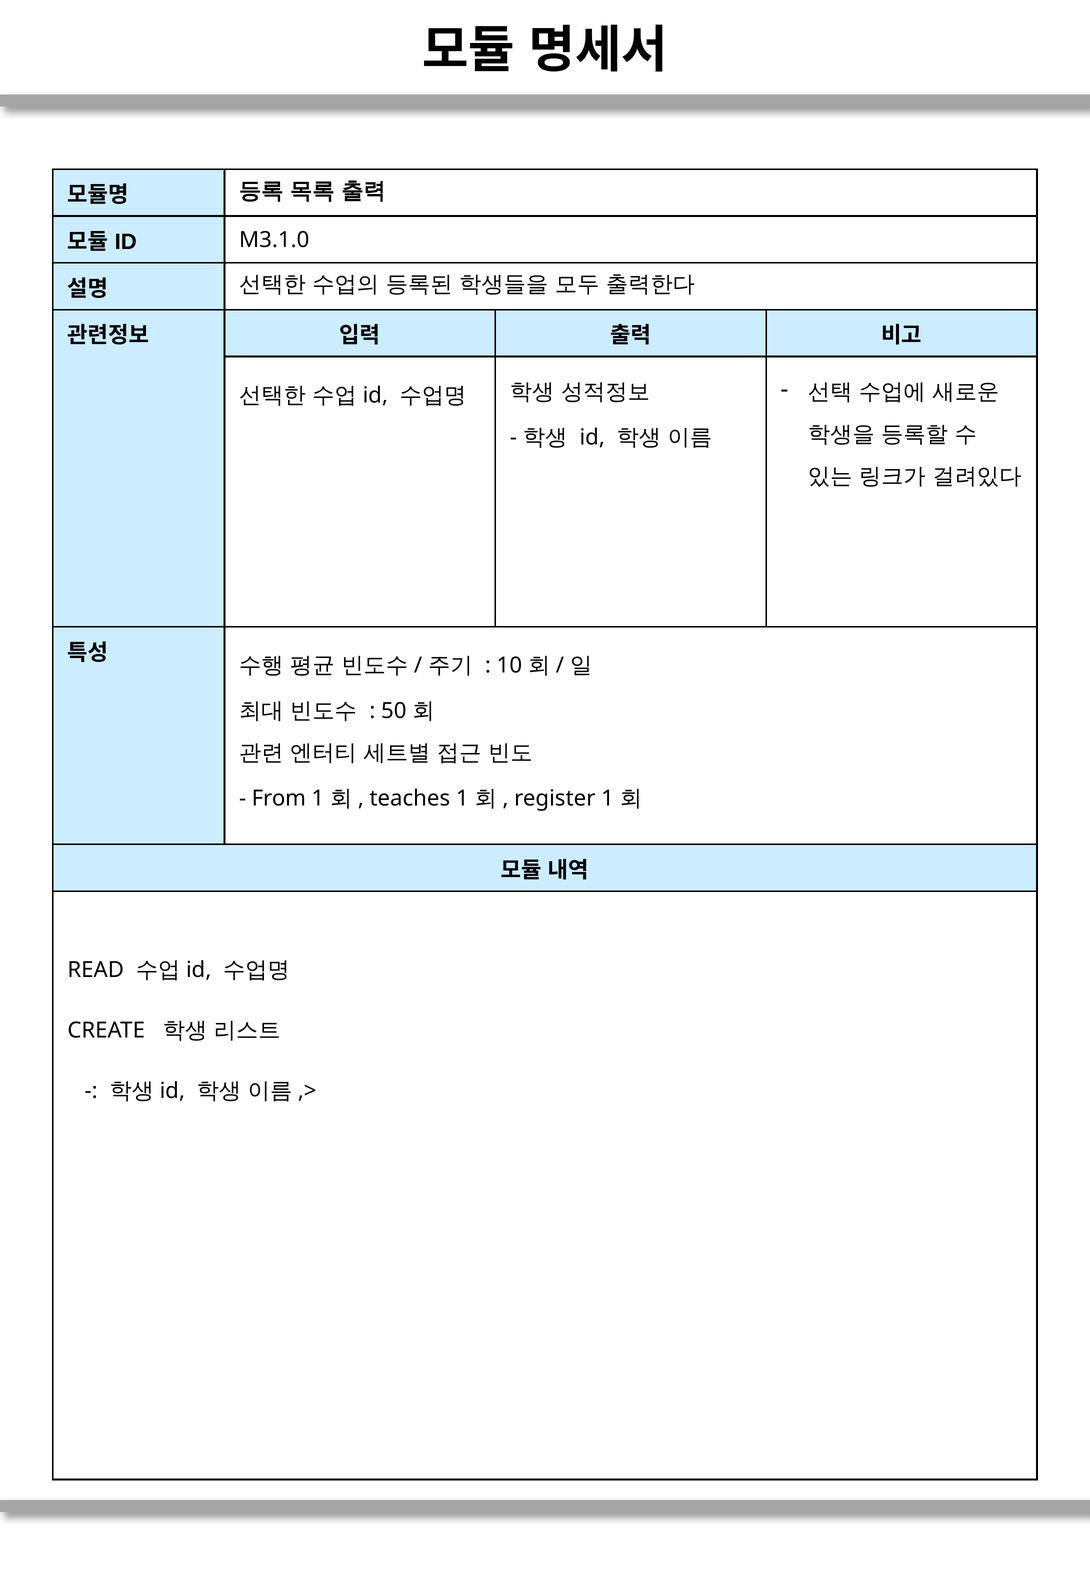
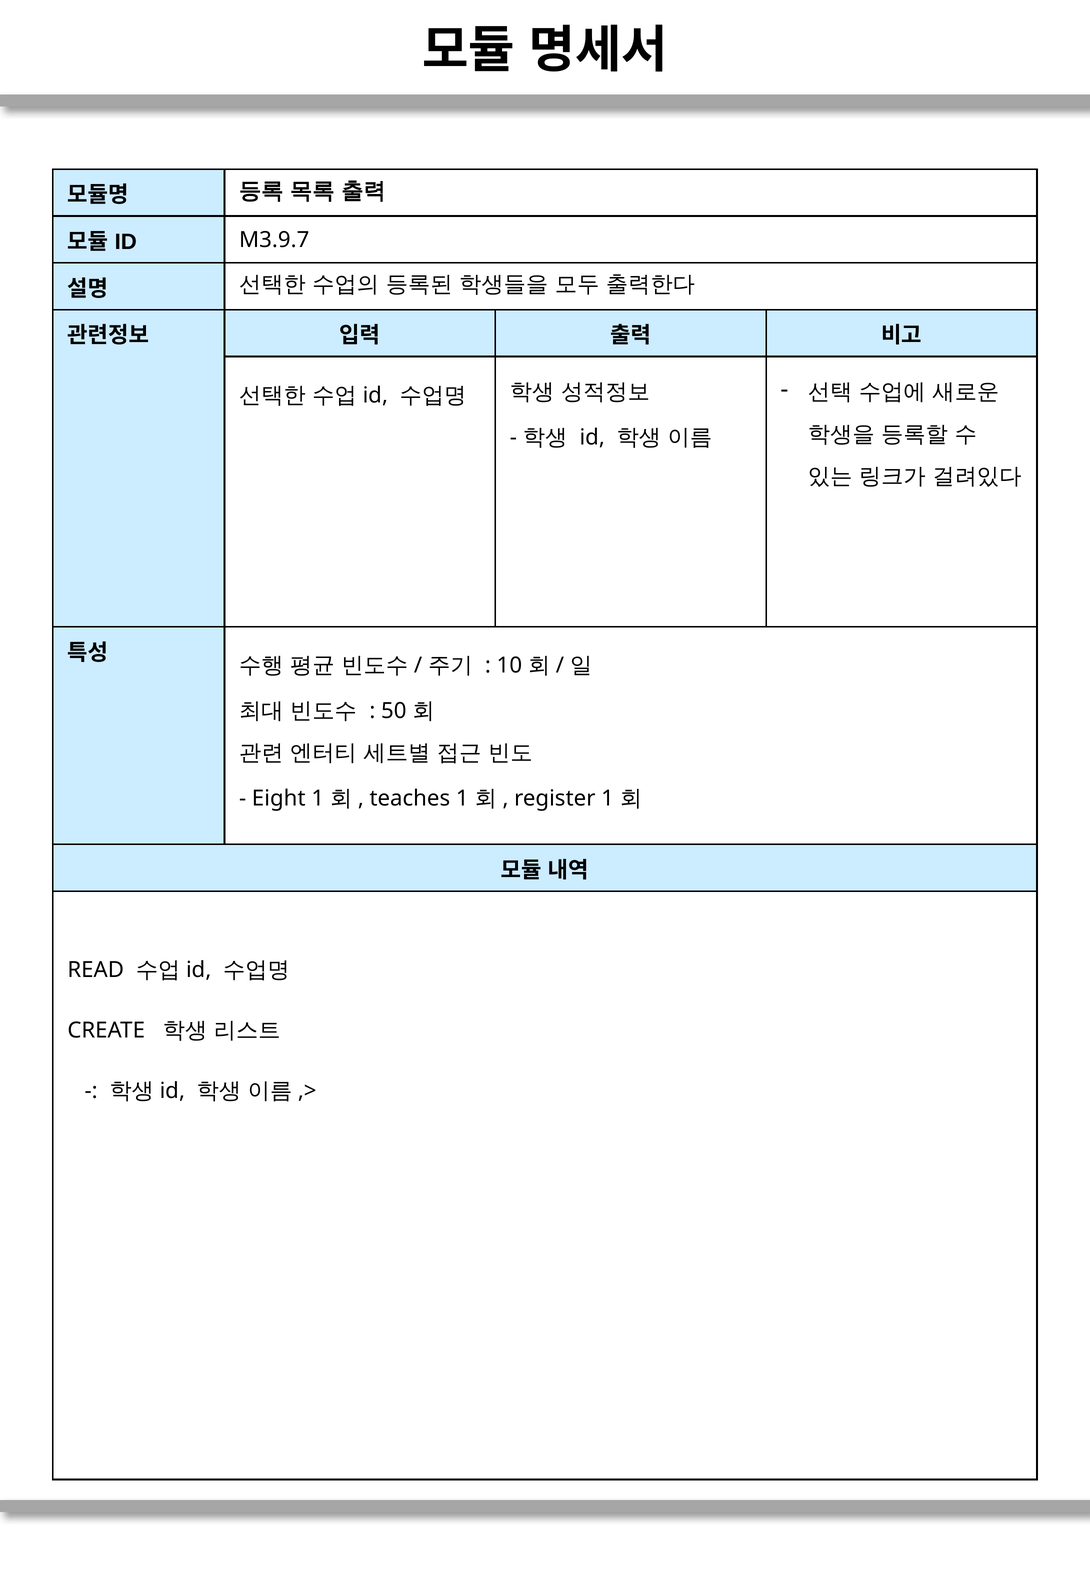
M3.1.0: M3.1.0 -> M3.9.7
From: From -> Eight
